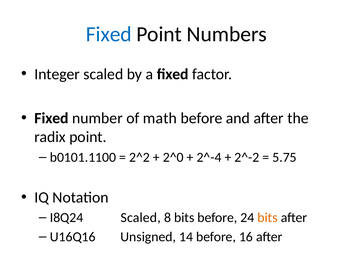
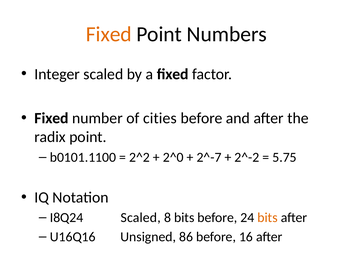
Fixed at (109, 34) colour: blue -> orange
math: math -> cities
2^-4: 2^-4 -> 2^-7
14: 14 -> 86
